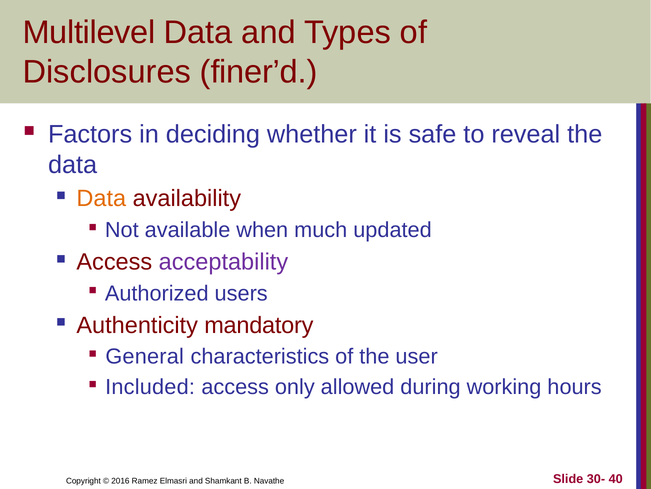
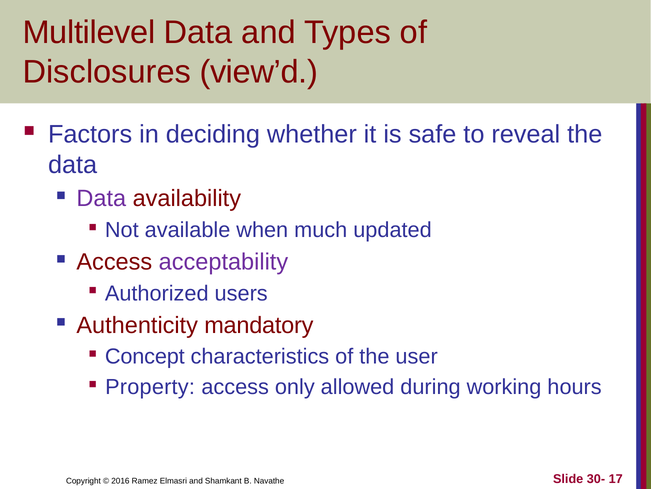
finer’d: finer’d -> view’d
Data at (101, 198) colour: orange -> purple
General: General -> Concept
Included: Included -> Property
40: 40 -> 17
